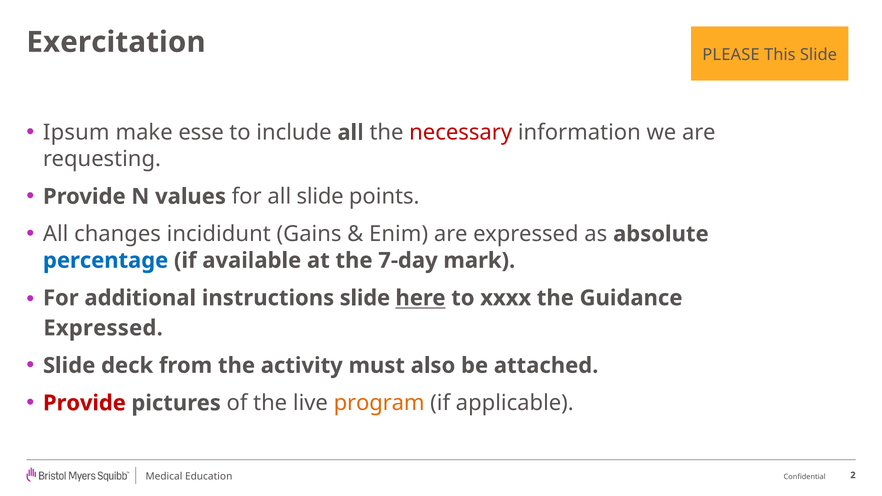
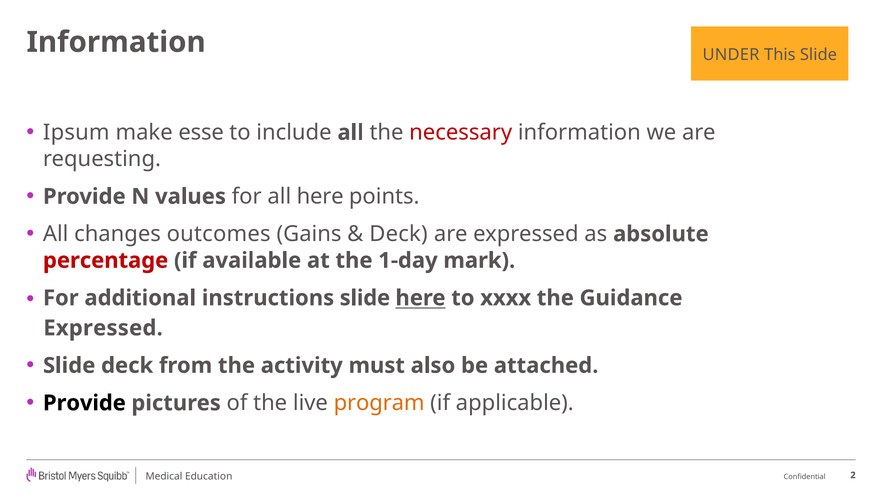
Exercitation at (116, 42): Exercitation -> Information
PLEASE: PLEASE -> UNDER
all slide: slide -> here
incididunt: incididunt -> outcomes
Enim at (399, 234): Enim -> Deck
percentage colour: blue -> red
7-day: 7-day -> 1-day
Provide at (84, 403) colour: red -> black
